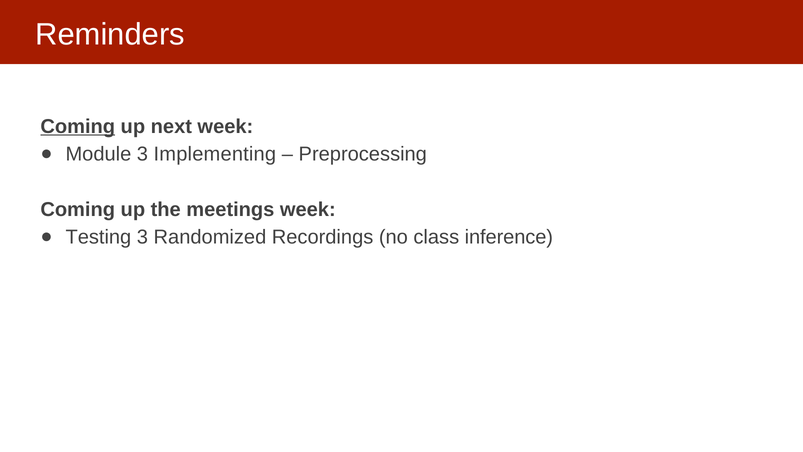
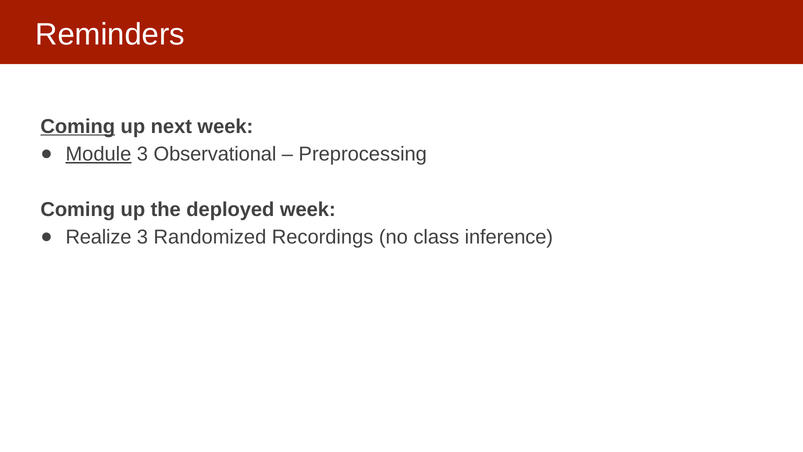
Module underline: none -> present
Implementing: Implementing -> Observational
meetings: meetings -> deployed
Testing: Testing -> Realize
